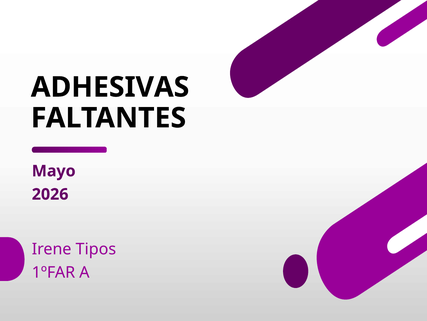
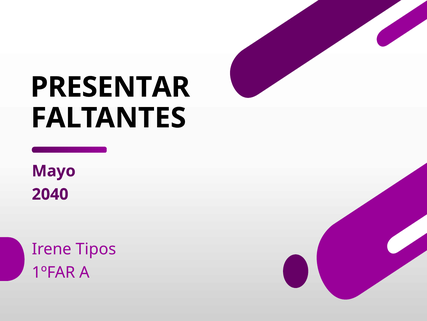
ADHESIVAS: ADHESIVAS -> PRESENTAR
2026: 2026 -> 2040
